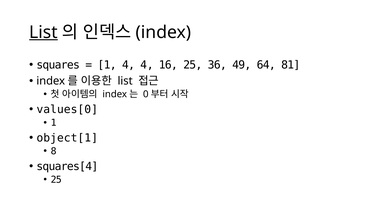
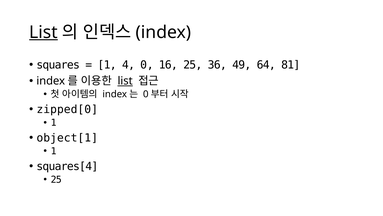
4 4: 4 -> 0
list at (125, 81) underline: none -> present
values[0: values[0 -> zipped[0
8 at (54, 151): 8 -> 1
